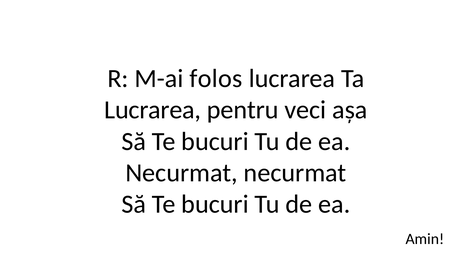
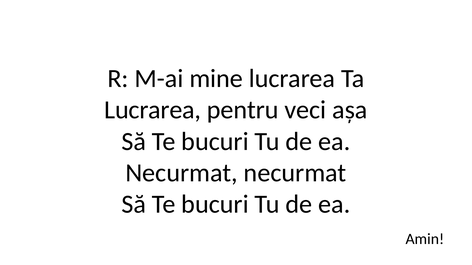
folos: folos -> mine
